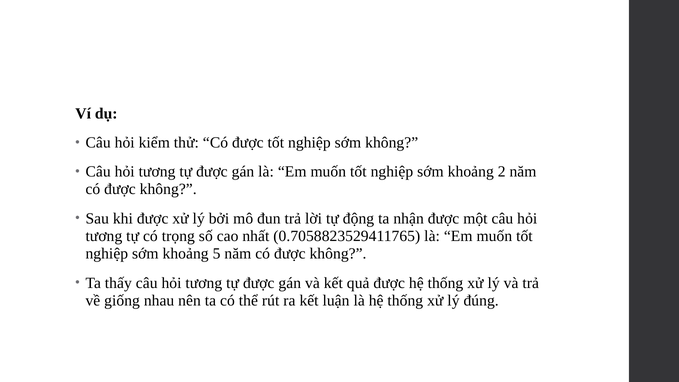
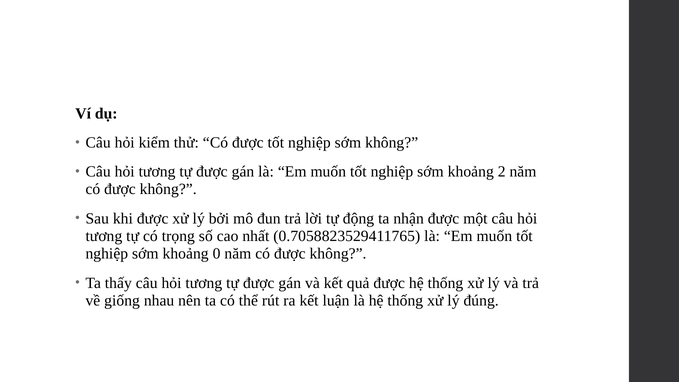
5: 5 -> 0
